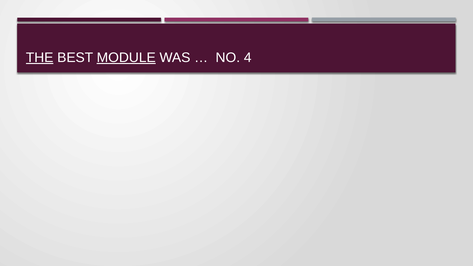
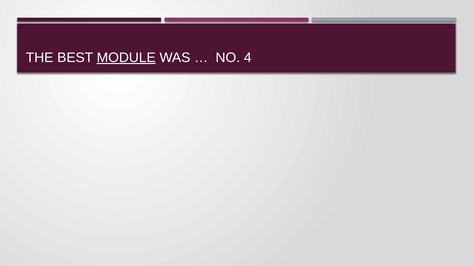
THE underline: present -> none
